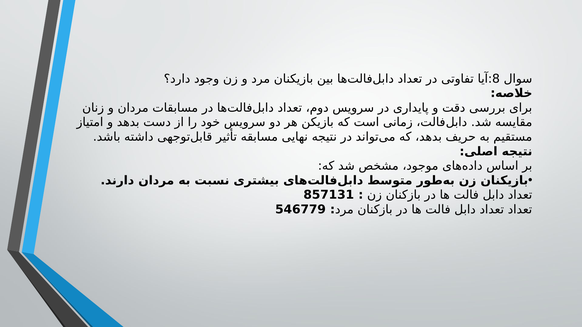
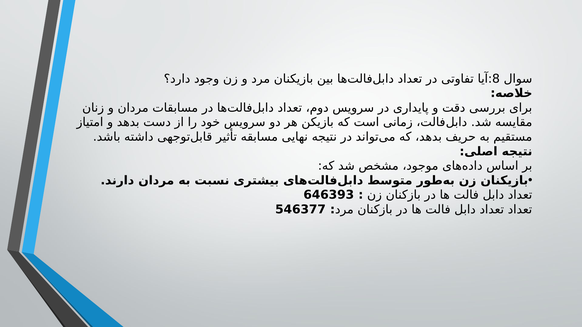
857131: 857131 -> 646393
546779: 546779 -> 546377
